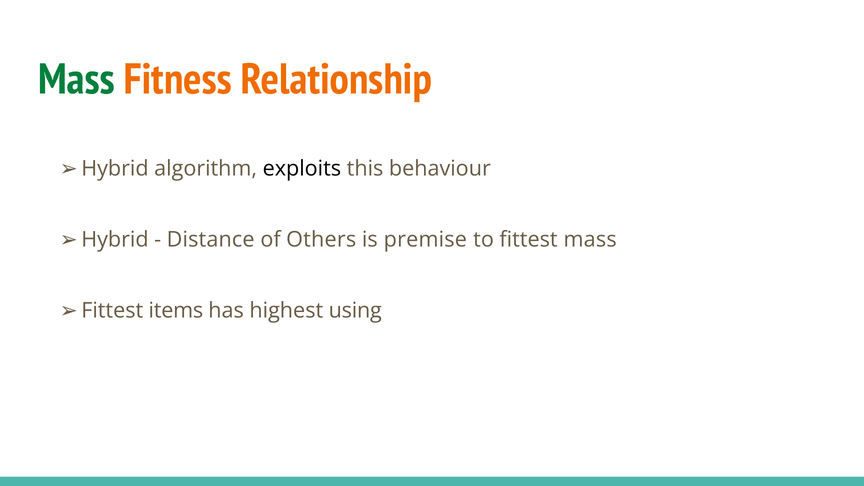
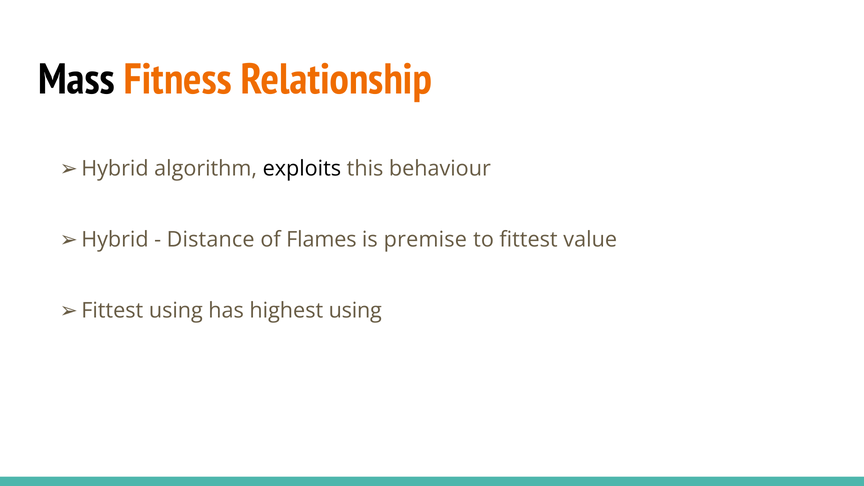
Mass at (76, 80) colour: green -> black
Others: Others -> Flames
fittest mass: mass -> value
items at (176, 311): items -> using
